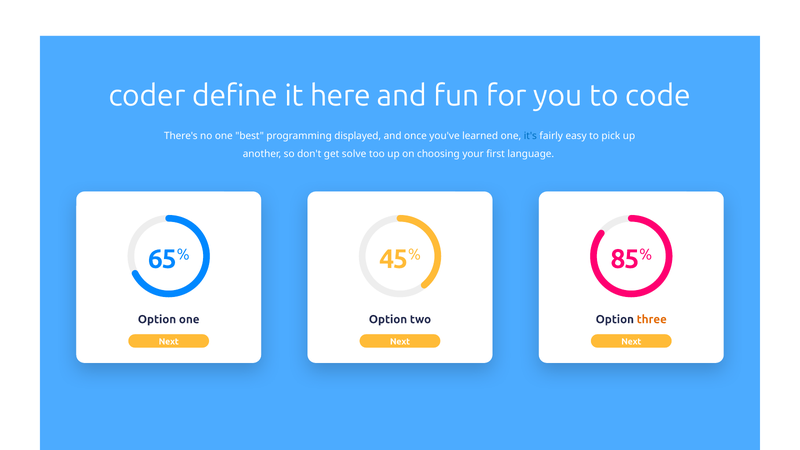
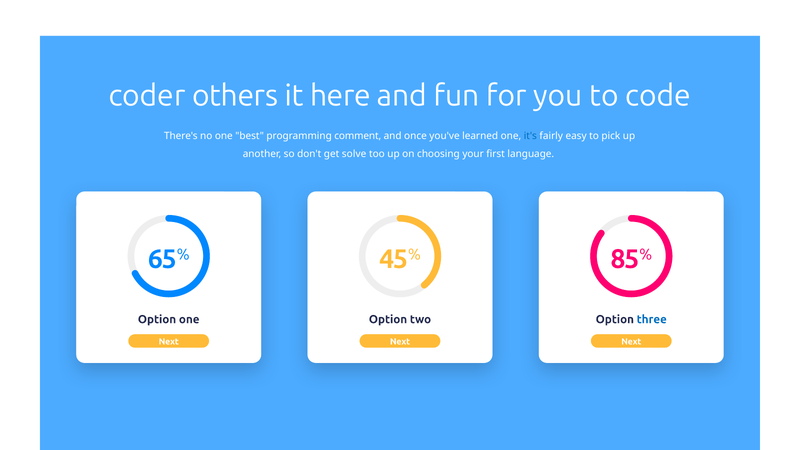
define: define -> others
displayed: displayed -> comment
three colour: orange -> blue
